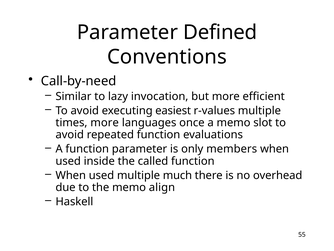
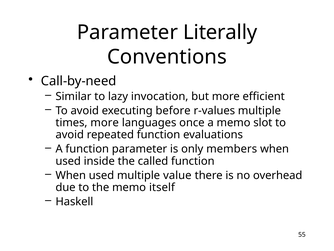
Defined: Defined -> Literally
easiest: easiest -> before
much: much -> value
align: align -> itself
